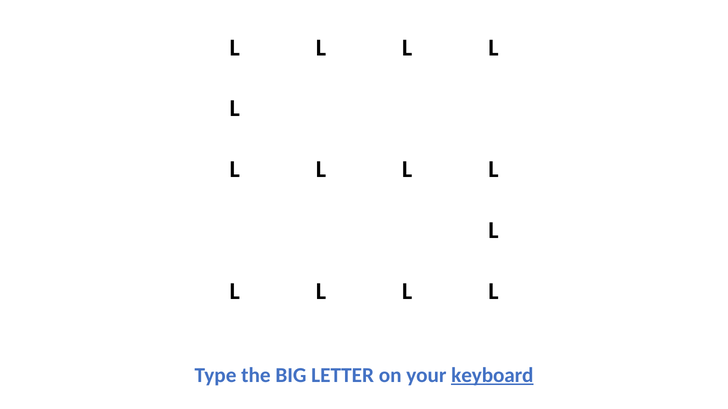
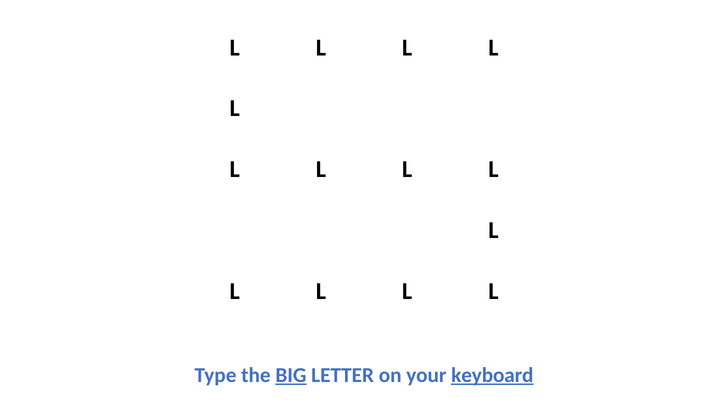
BIG underline: none -> present
